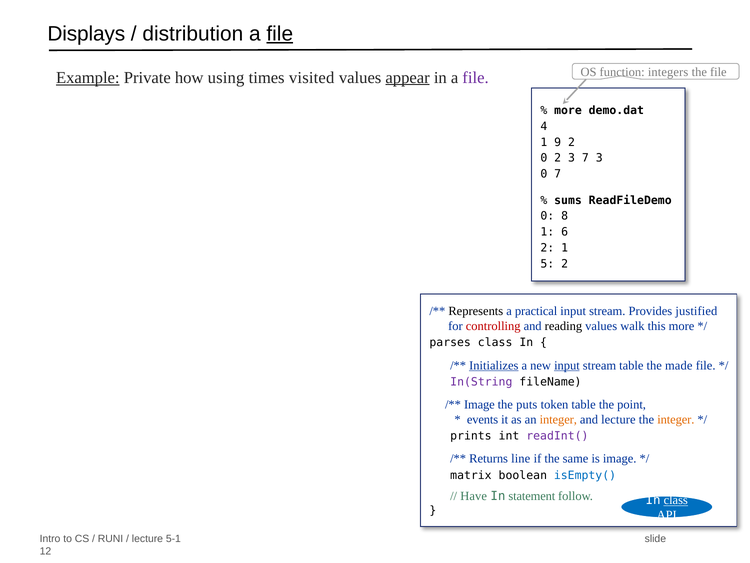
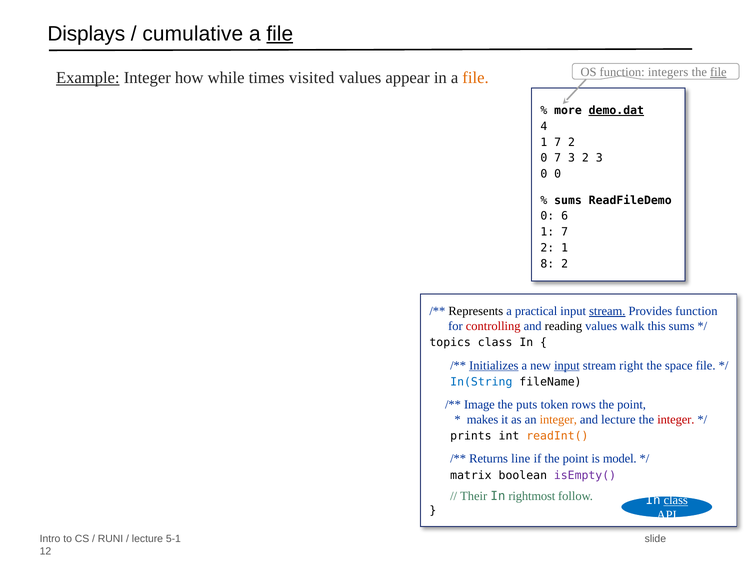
distribution: distribution -> cumulative
file at (718, 72) underline: none -> present
Example Private: Private -> Integer
using: using -> while
appear underline: present -> none
file at (476, 77) colour: purple -> orange
demo.dat underline: none -> present
9 at (558, 142): 9 -> 7
0 2: 2 -> 7
3 7: 7 -> 2
0 7: 7 -> 0
8: 8 -> 6
6 at (565, 232): 6 -> 7
5: 5 -> 8
stream at (607, 311) underline: none -> present
Provides justified: justified -> function
this more: more -> sums
parses: parses -> topics
stream table: table -> right
made: made -> space
In(String colour: purple -> blue
token table: table -> rows
events: events -> makes
integer at (676, 419) colour: orange -> red
readInt( colour: purple -> orange
if the same: same -> point
is image: image -> model
isEmpty( colour: blue -> purple
Have: Have -> Their
statement: statement -> rightmost
